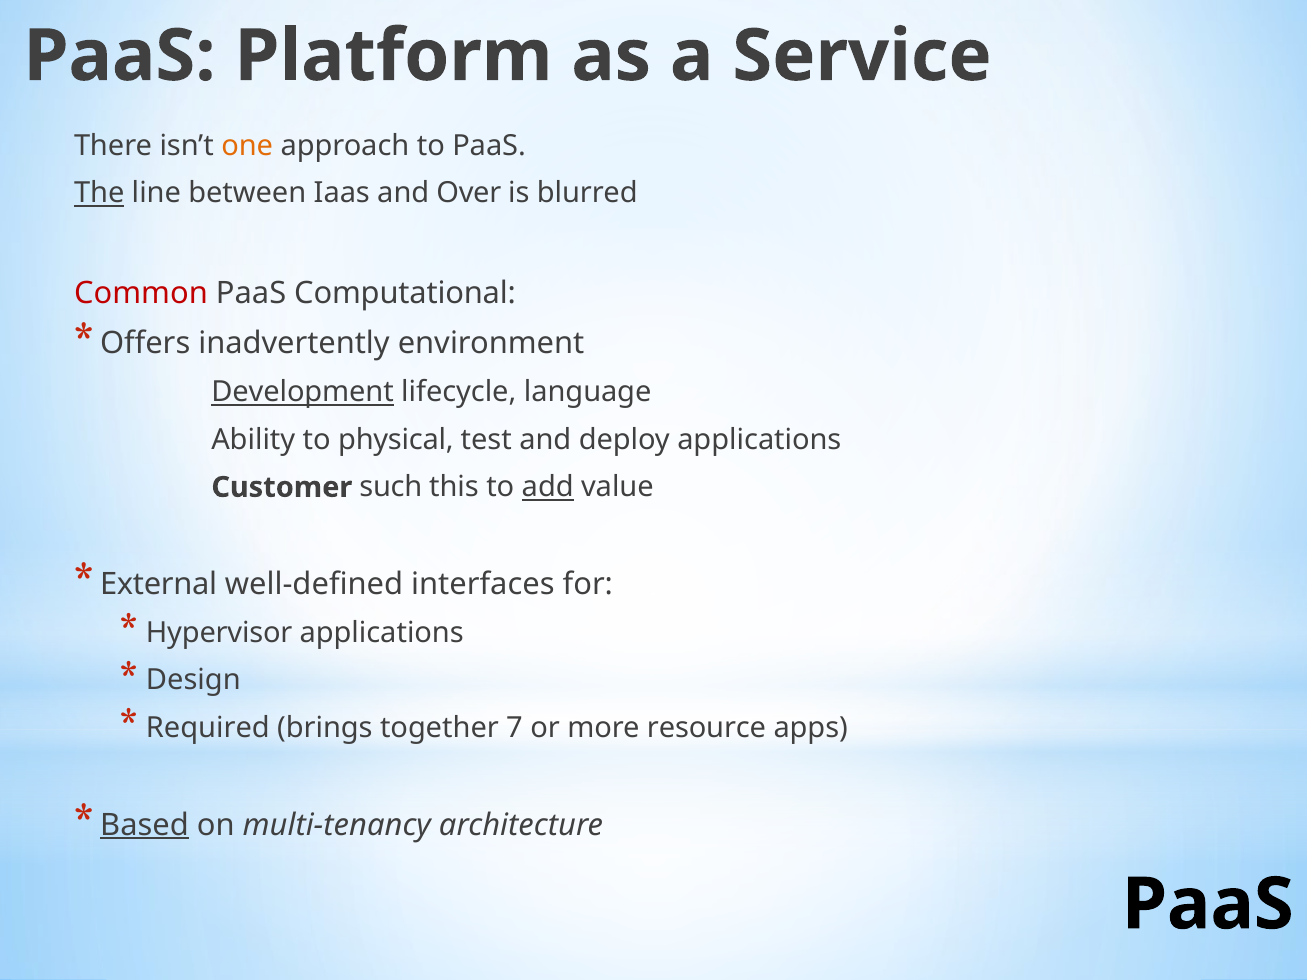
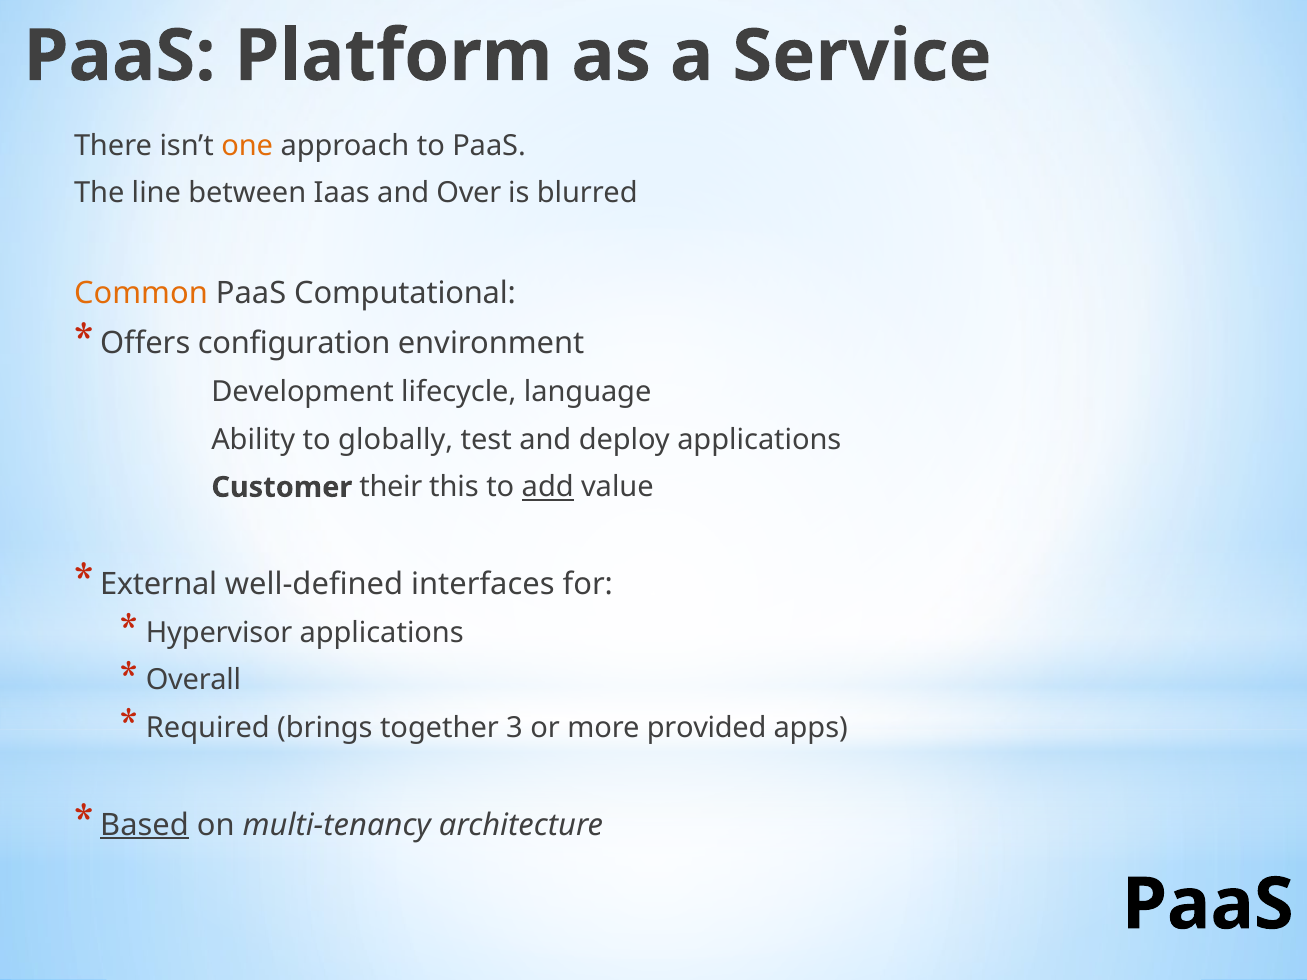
The underline: present -> none
Common colour: red -> orange
inadvertently: inadvertently -> configuration
Development underline: present -> none
physical: physical -> globally
such: such -> their
Design: Design -> Overall
7: 7 -> 3
resource: resource -> provided
